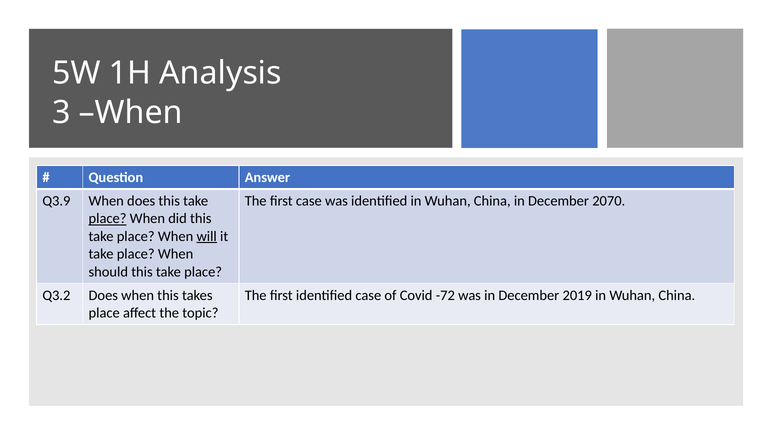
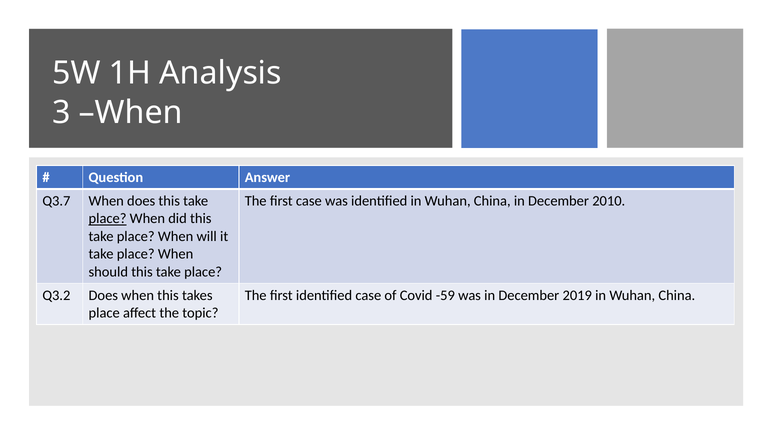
Q3.9: Q3.9 -> Q3.7
2070: 2070 -> 2010
will underline: present -> none
-72: -72 -> -59
